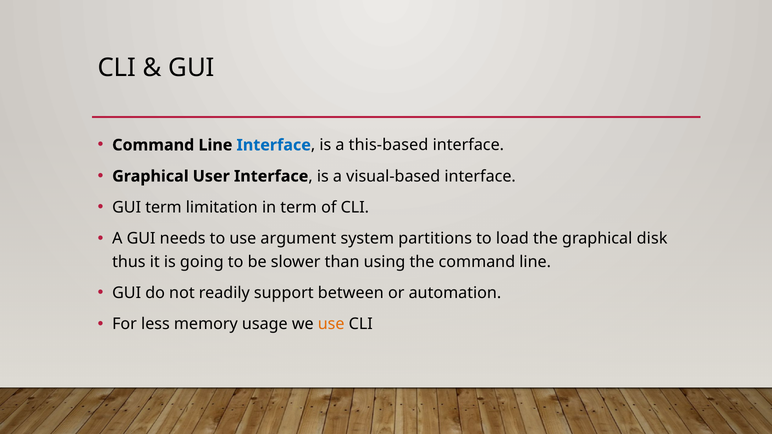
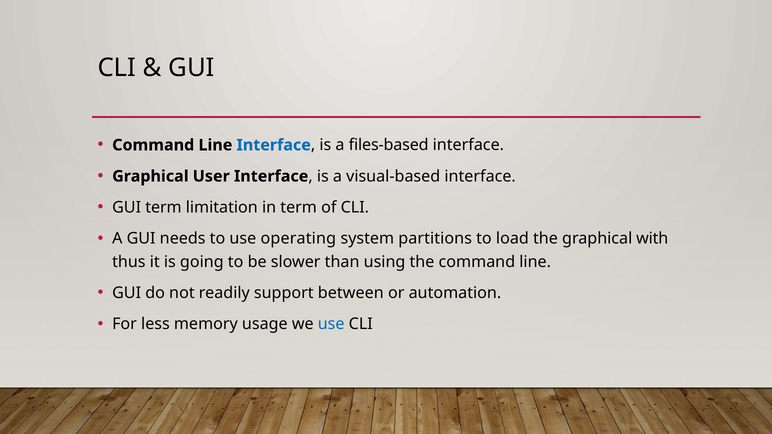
this-based: this-based -> files-based
argument: argument -> operating
disk: disk -> with
use at (331, 324) colour: orange -> blue
